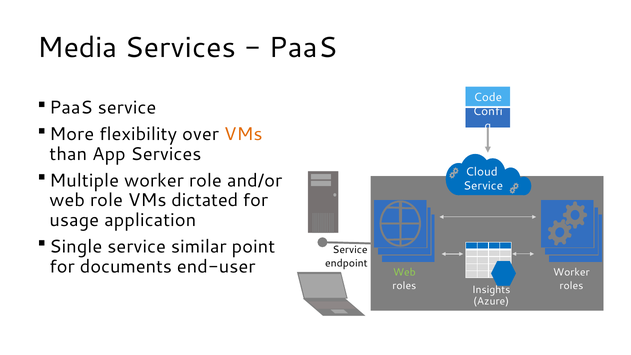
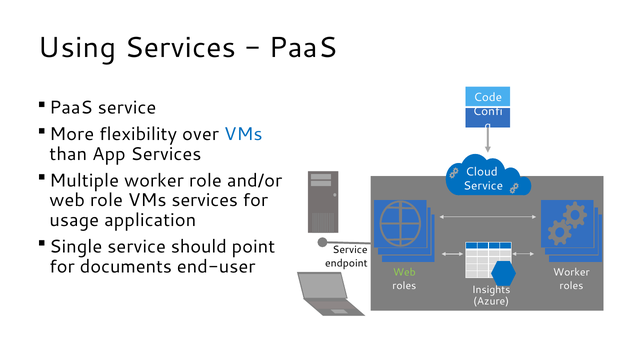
Media: Media -> Using
VMs at (243, 134) colour: orange -> blue
VMs dictated: dictated -> services
similar: similar -> should
